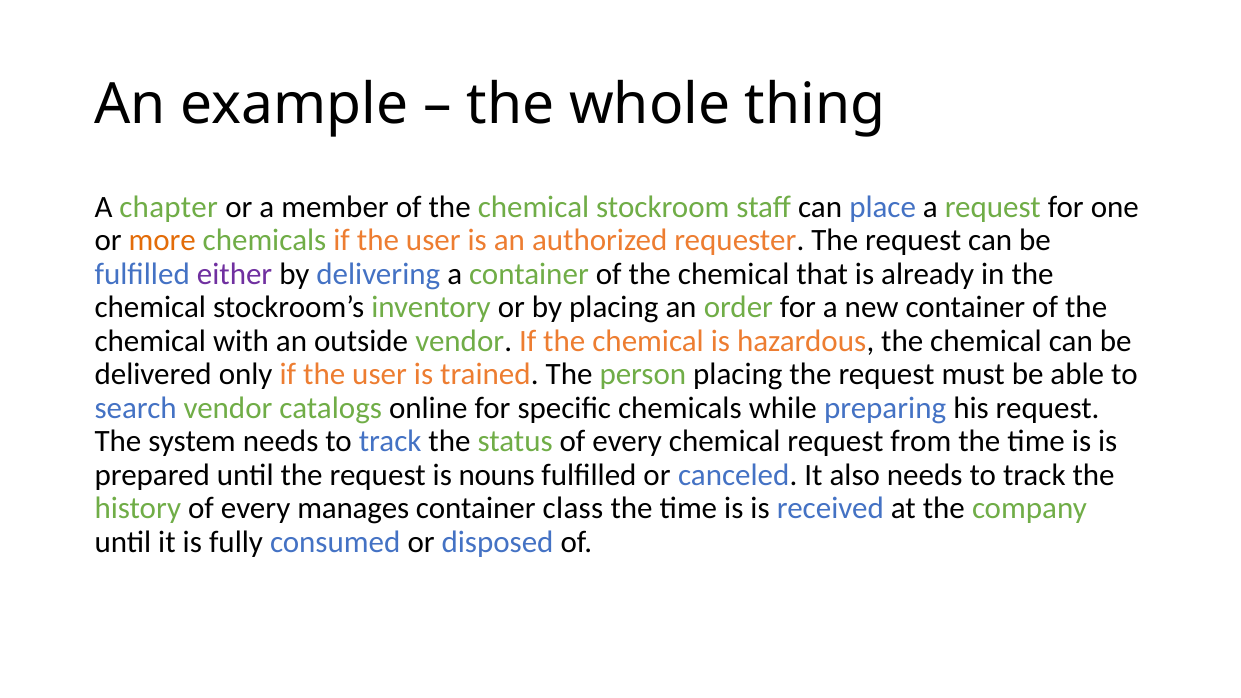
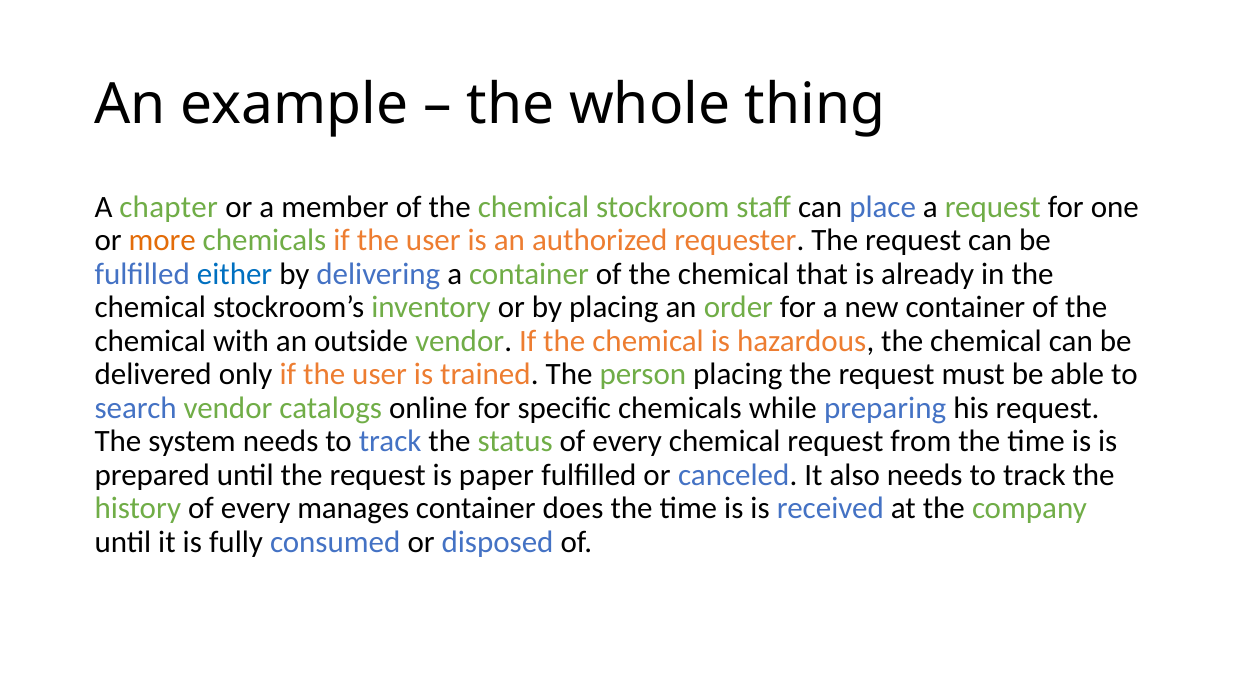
either colour: purple -> blue
nouns: nouns -> paper
class: class -> does
